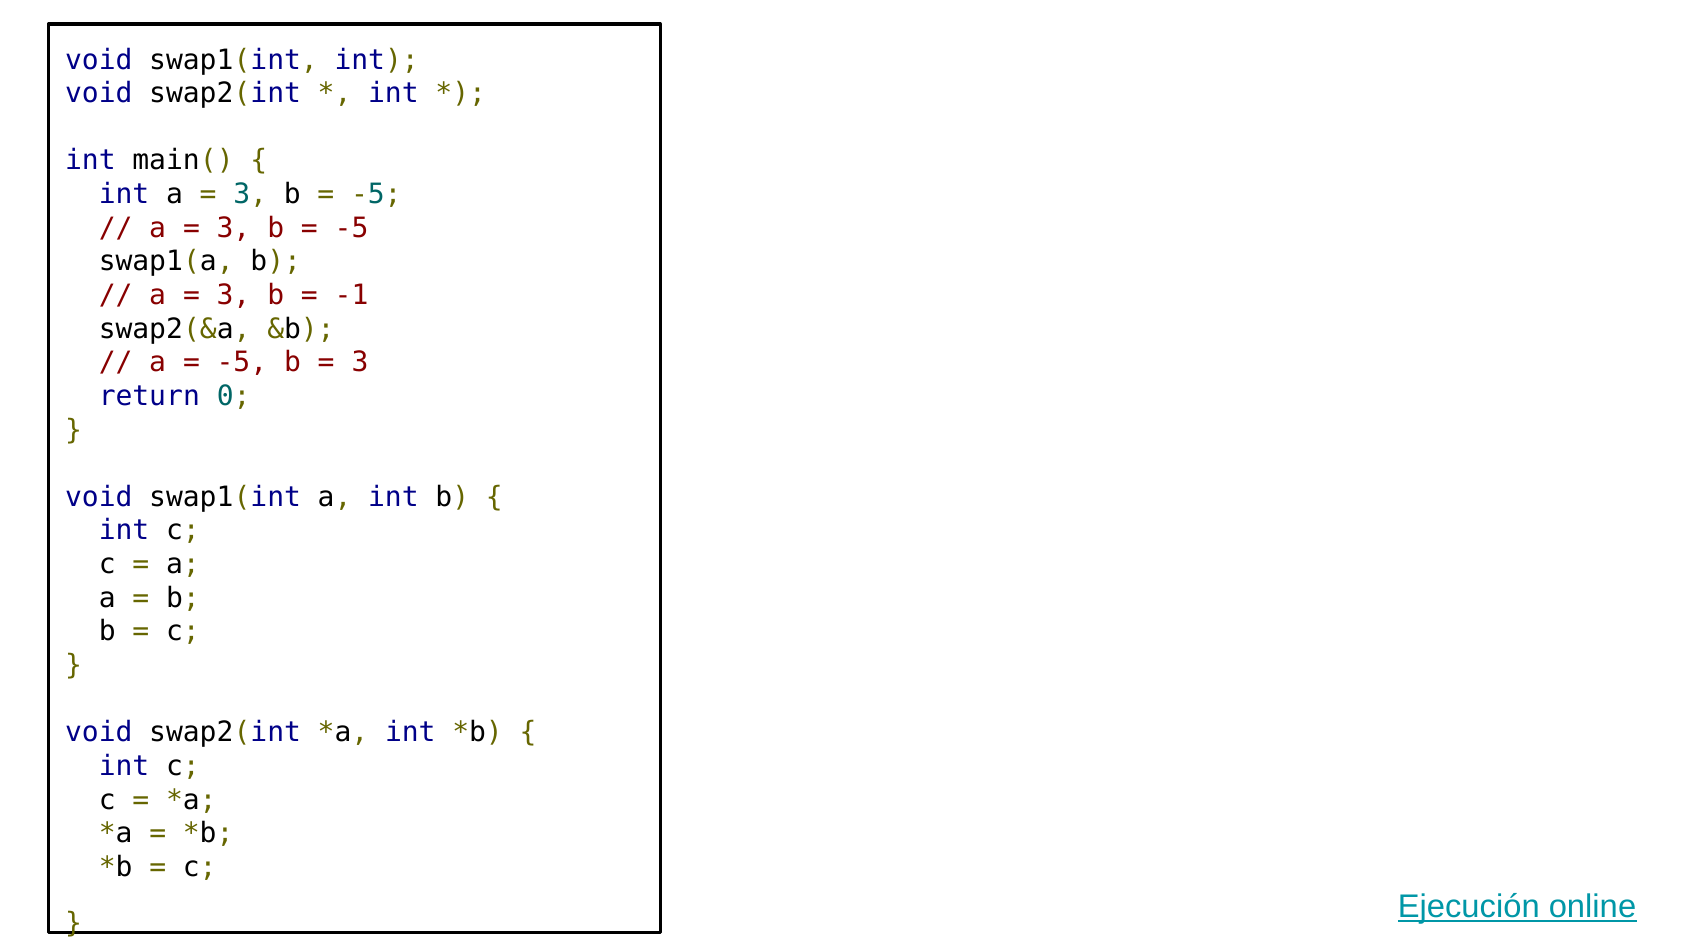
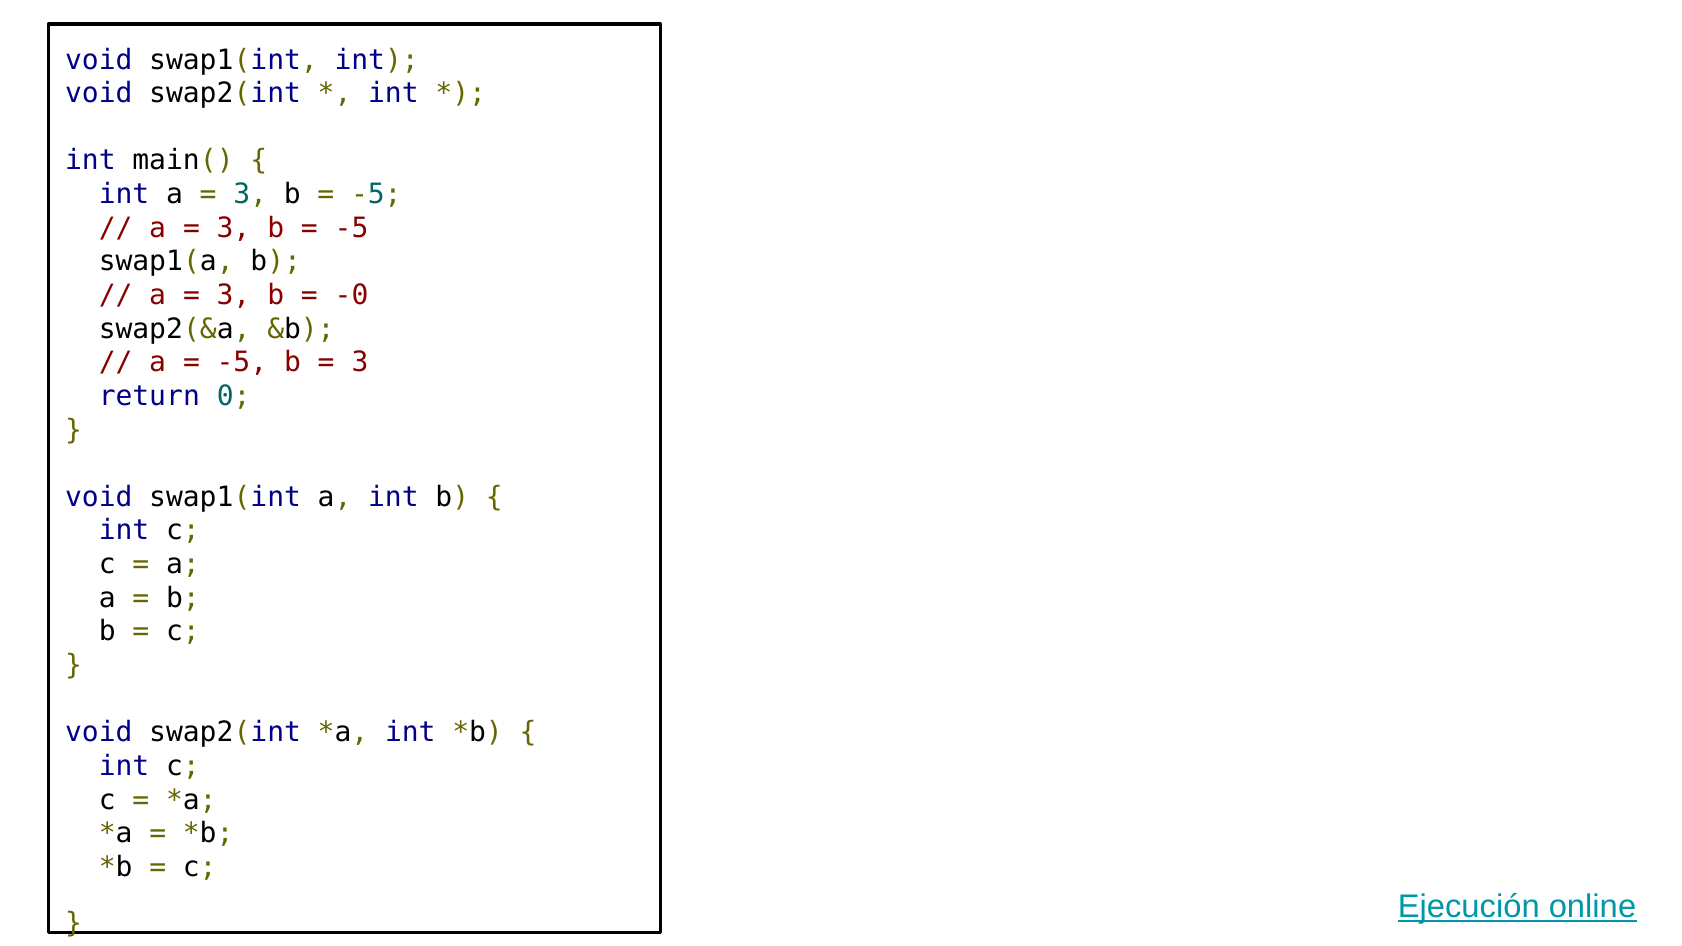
-1: -1 -> -0
